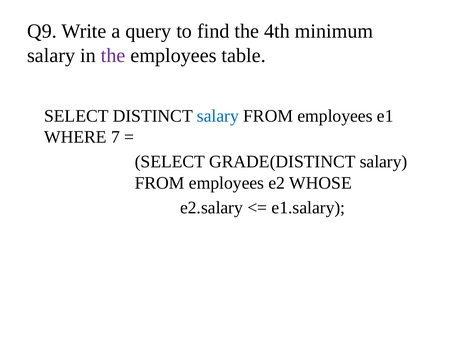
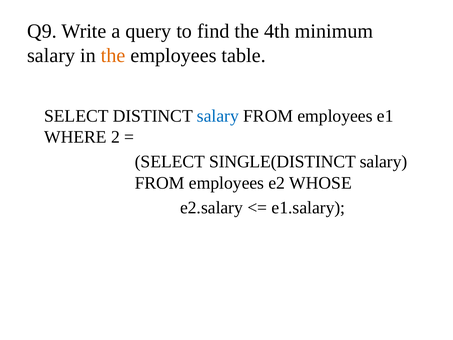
the at (113, 55) colour: purple -> orange
7: 7 -> 2
GRADE(DISTINCT: GRADE(DISTINCT -> SINGLE(DISTINCT
